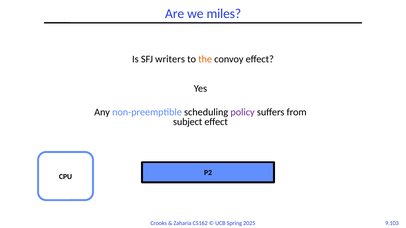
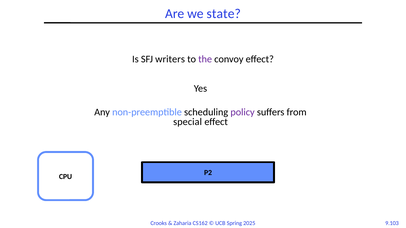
miles: miles -> state
the colour: orange -> purple
subject: subject -> special
